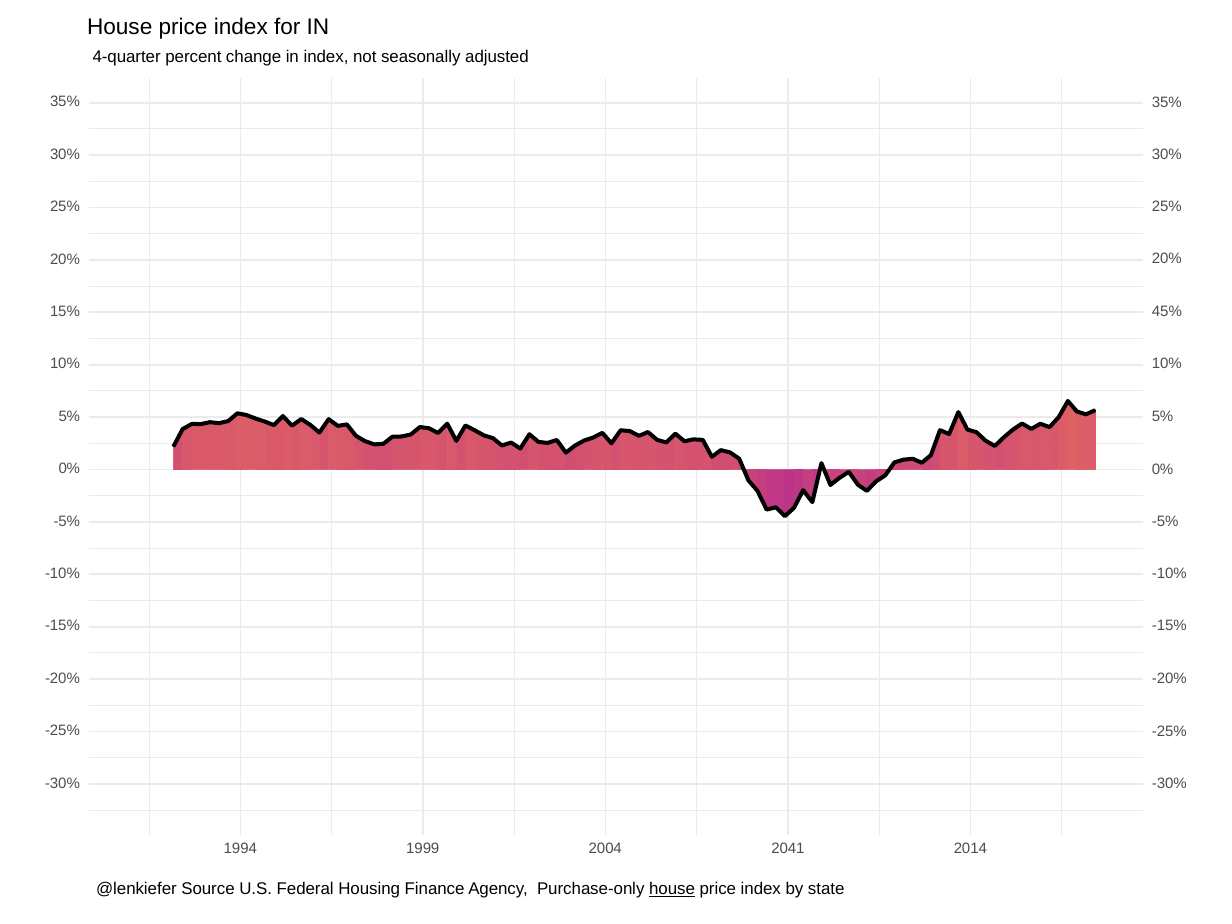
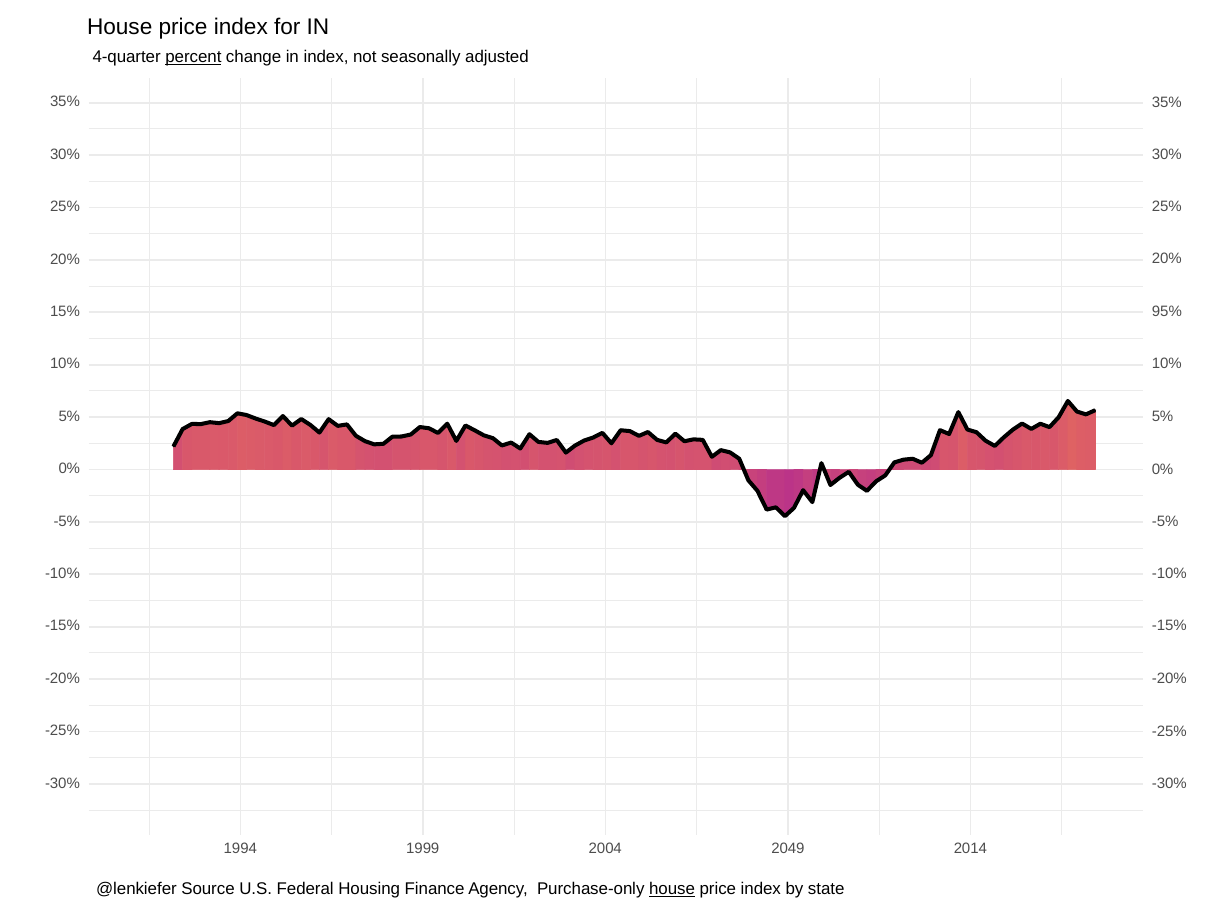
percent underline: none -> present
45%: 45% -> 95%
2041: 2041 -> 2049
